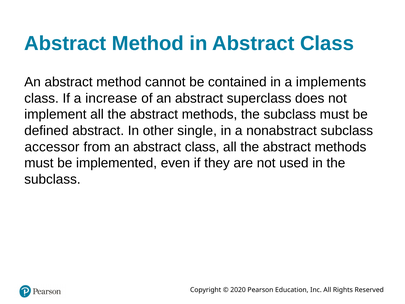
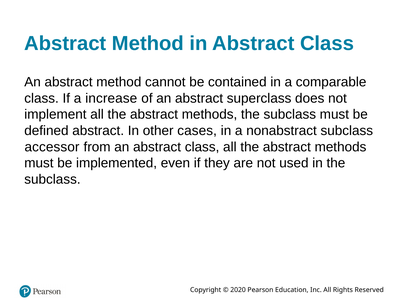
implements: implements -> comparable
single: single -> cases
